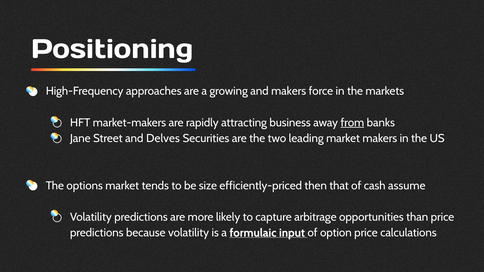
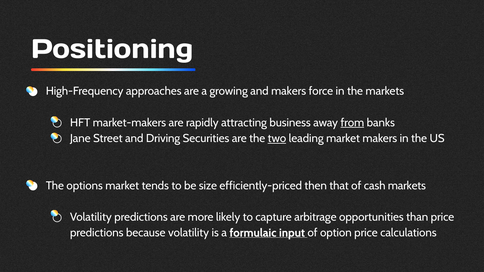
Delves: Delves -> Driving
two underline: none -> present
cash assume: assume -> markets
